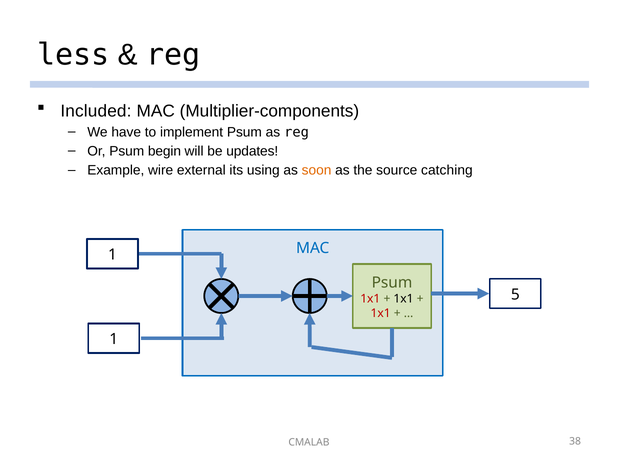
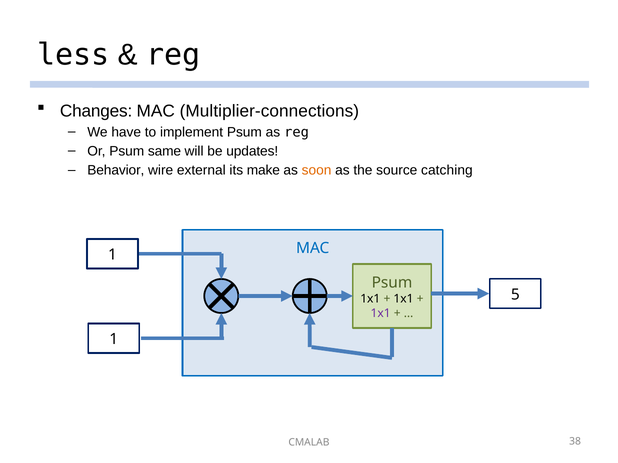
Included: Included -> Changes
Multiplier-components: Multiplier-components -> Multiplier-connections
begin: begin -> same
Example: Example -> Behavior
using: using -> make
1x1 at (370, 299) colour: red -> black
1x1 at (381, 314) colour: red -> purple
